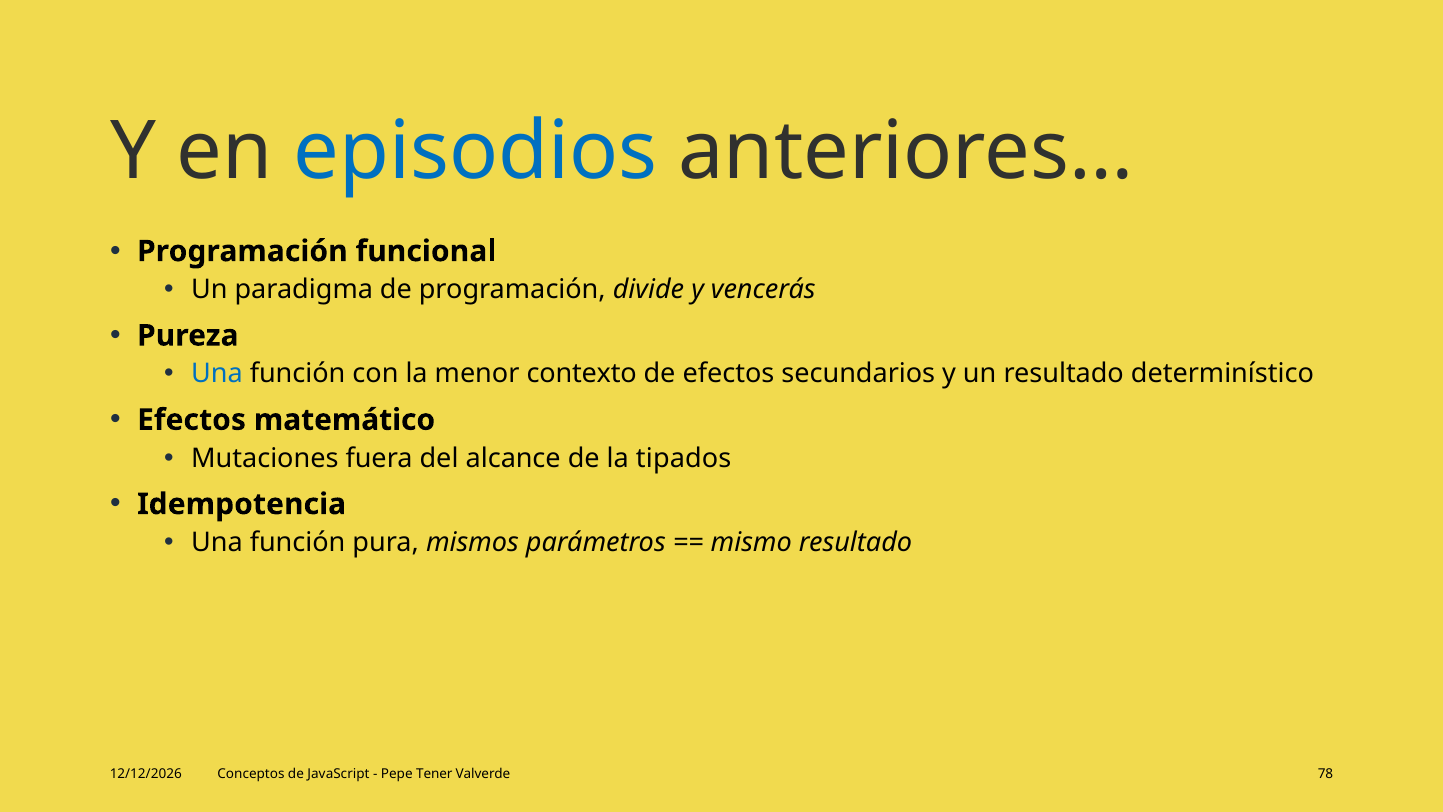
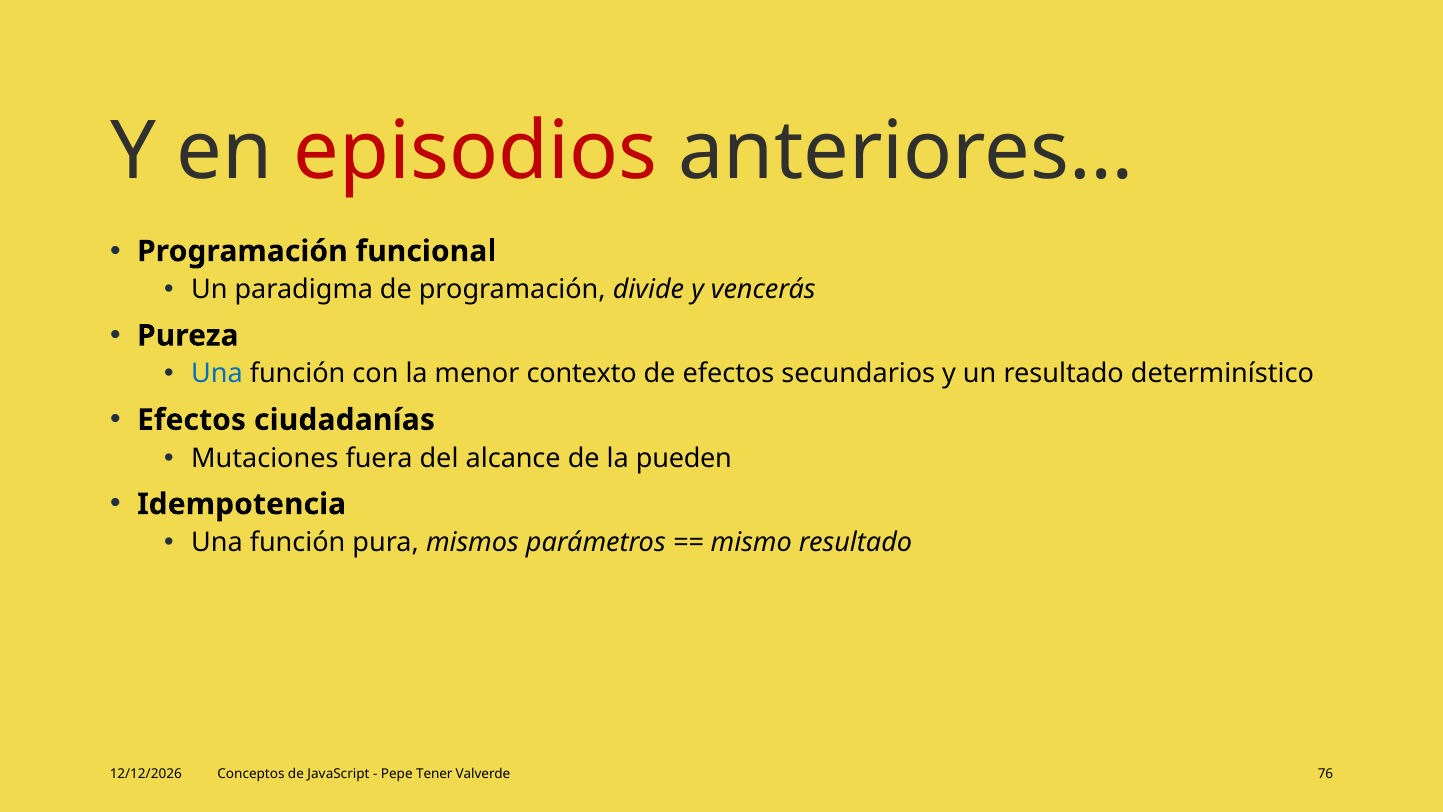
episodios colour: blue -> red
matemático: matemático -> ciudadanías
tipados: tipados -> pueden
78: 78 -> 76
